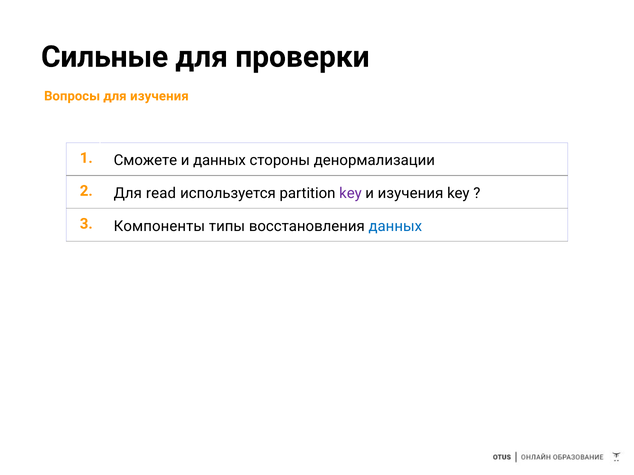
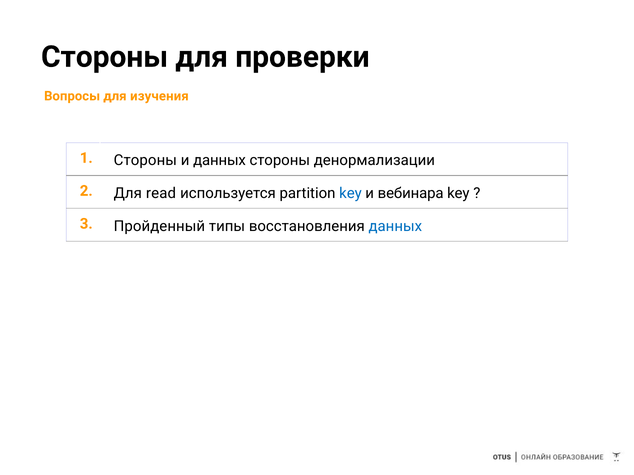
Сильные at (105, 57): Сильные -> Стороны
1 Сможете: Сможете -> Стороны
key at (350, 194) colour: purple -> blue
и изучения: изучения -> вебинара
Компоненты: Компоненты -> Пройденный
